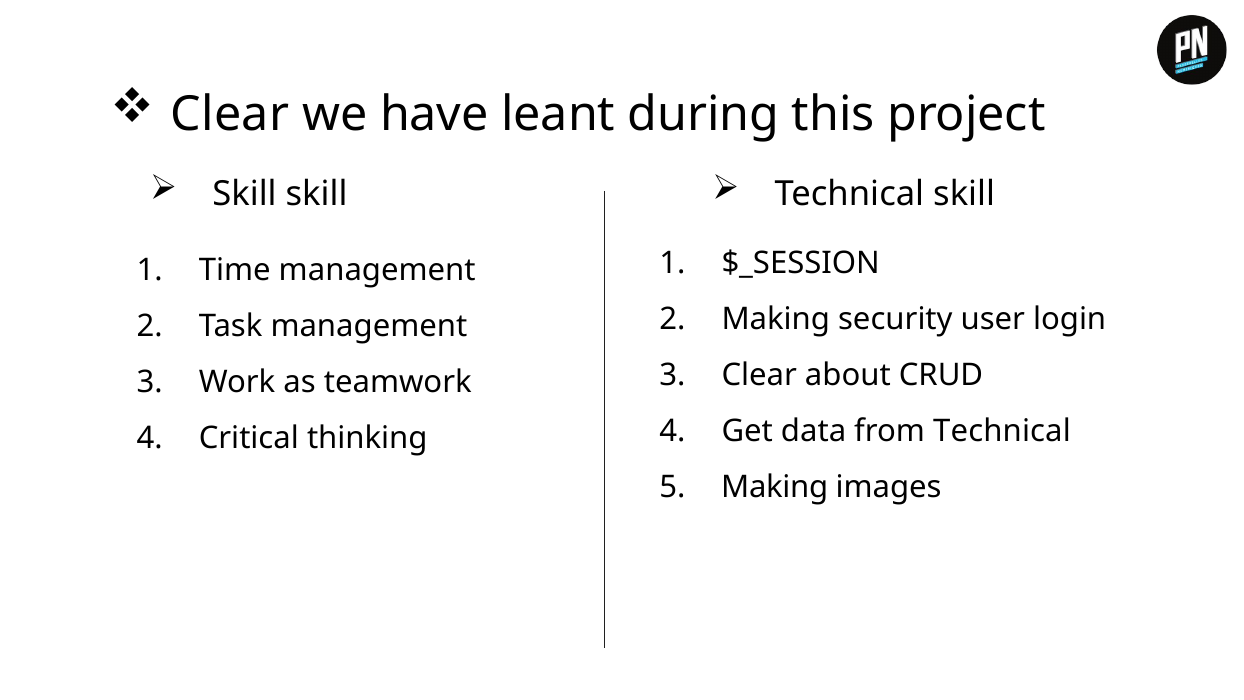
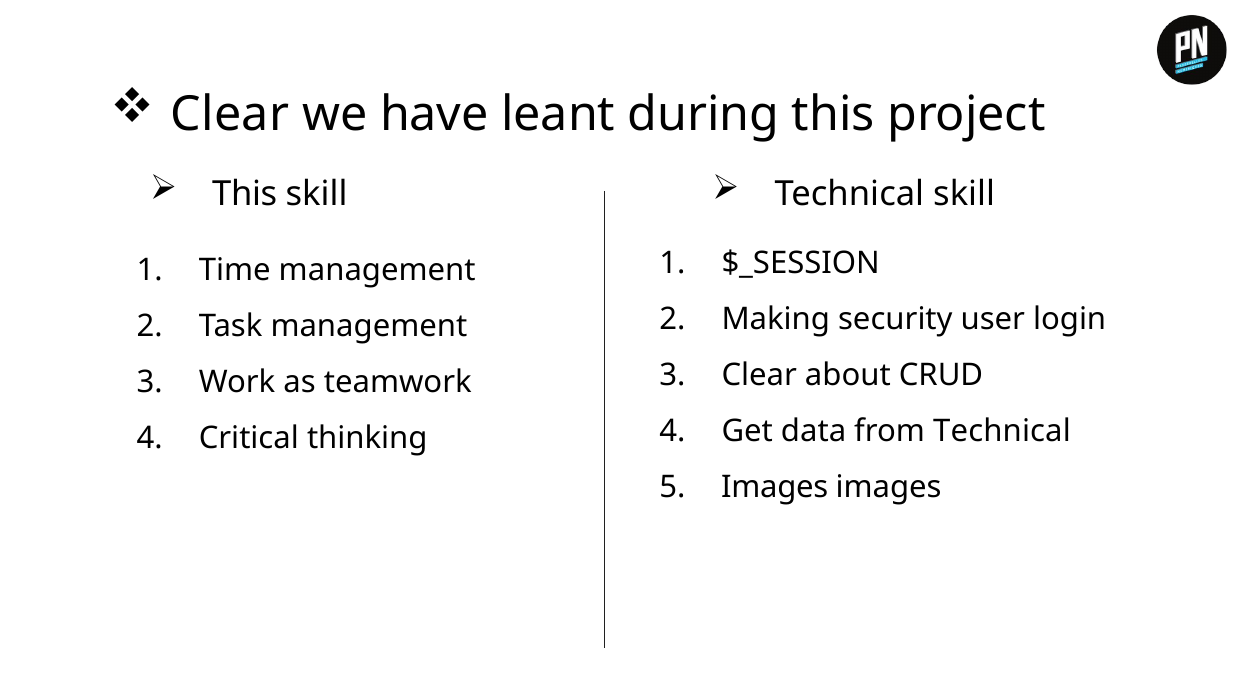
Skill at (244, 194): Skill -> This
Making at (775, 487): Making -> Images
